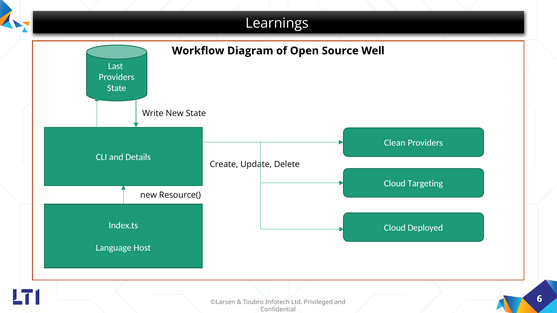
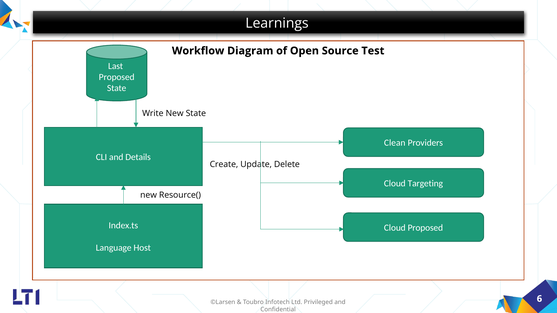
Well: Well -> Test
Providers at (117, 77): Providers -> Proposed
Cloud Deployed: Deployed -> Proposed
